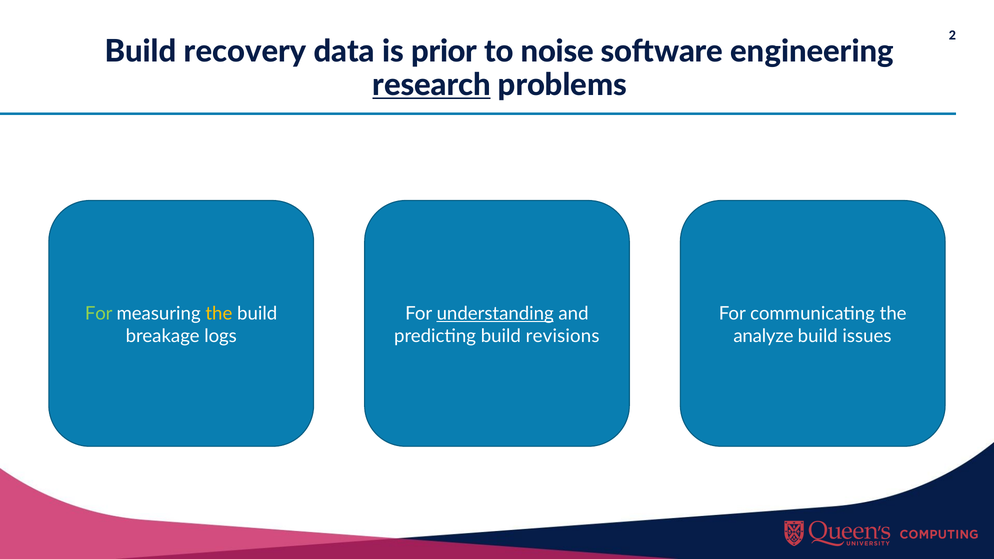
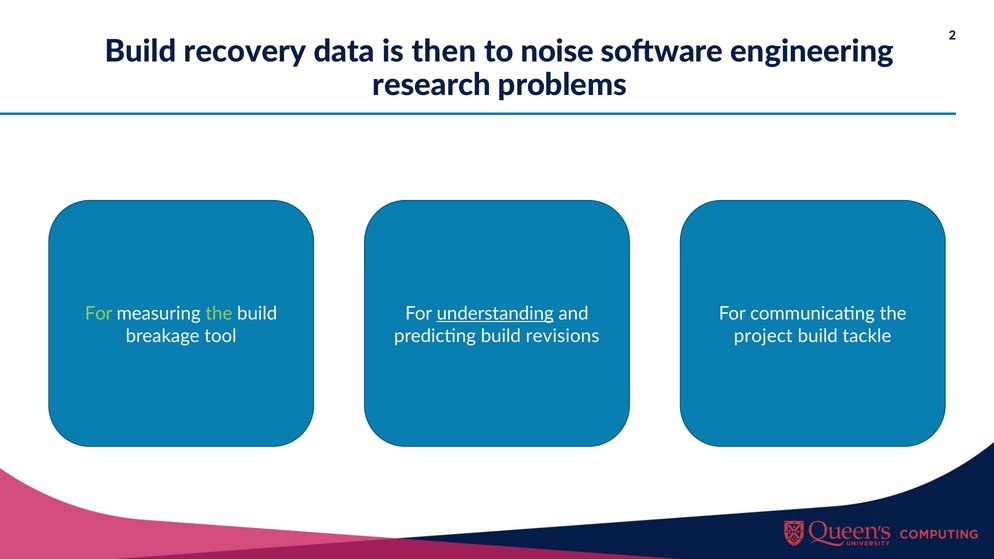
prior: prior -> then
research underline: present -> none
the at (219, 314) colour: yellow -> light green
logs: logs -> tool
analyze: analyze -> project
issues: issues -> tackle
